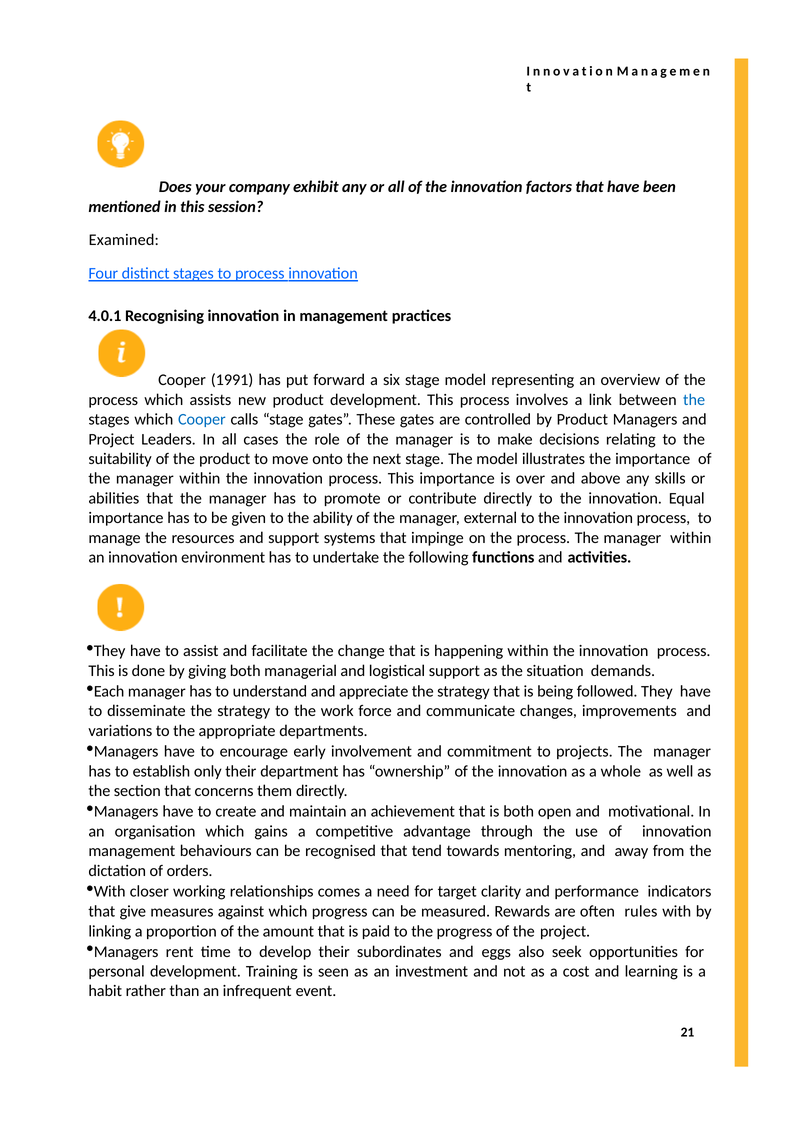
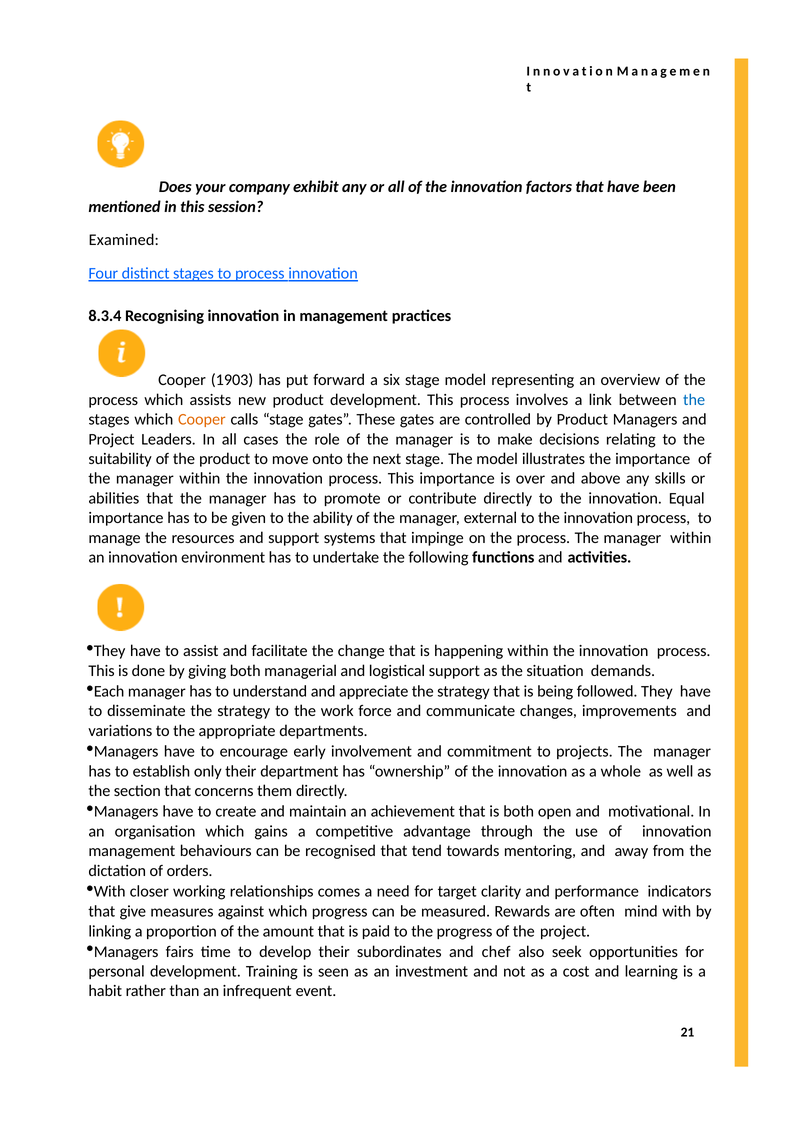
4.0.1: 4.0.1 -> 8.3.4
1991: 1991 -> 1903
Cooper at (202, 419) colour: blue -> orange
rules: rules -> mind
rent: rent -> fairs
eggs: eggs -> chef
